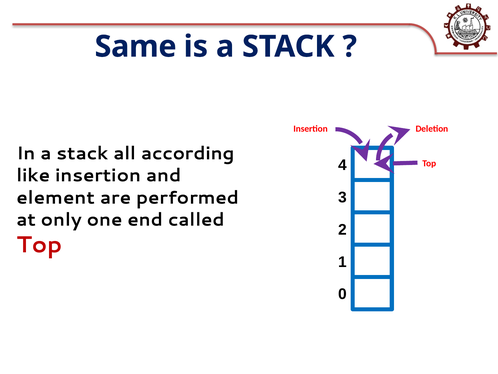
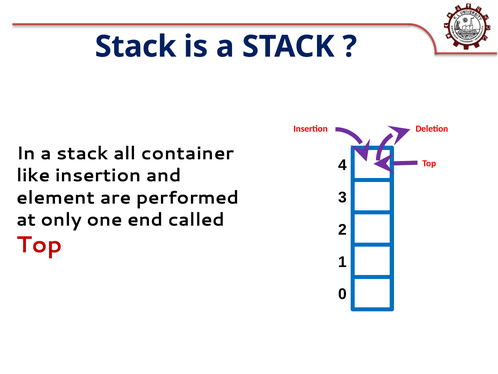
Same at (136, 47): Same -> Stack
according: according -> container
